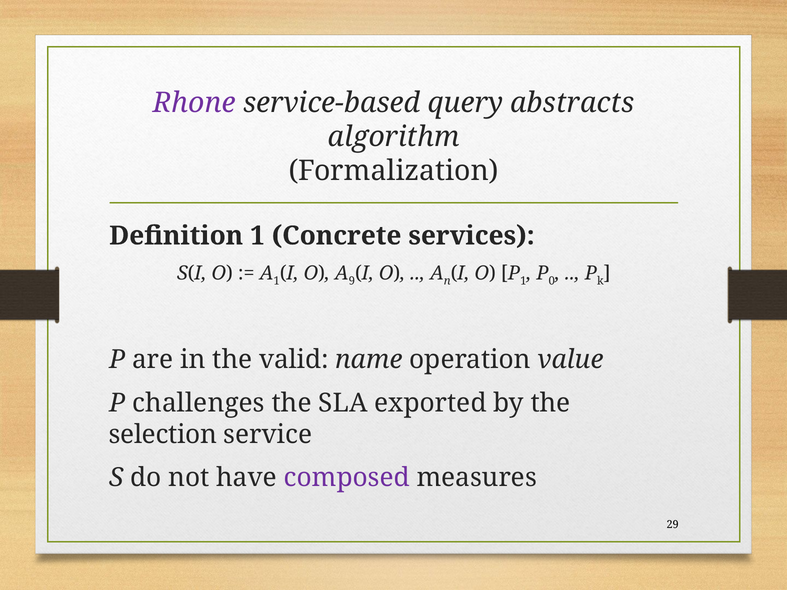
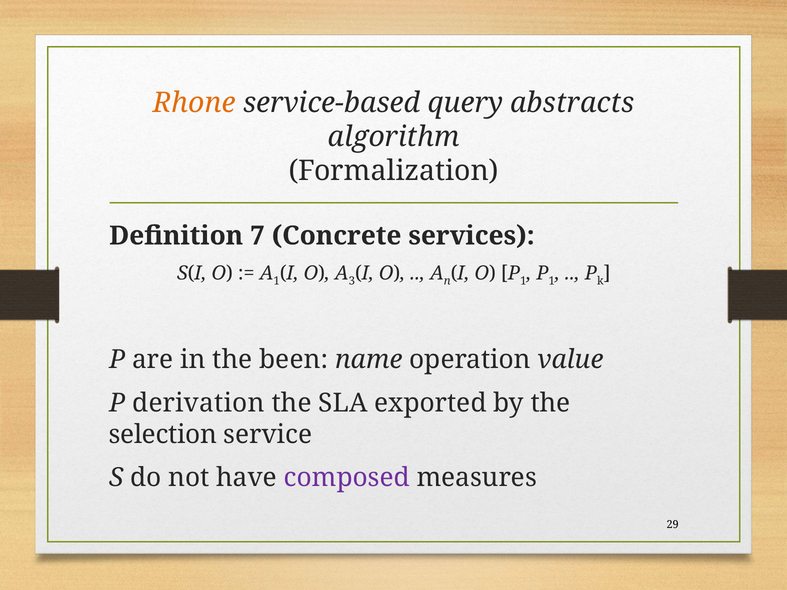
Rhone colour: purple -> orange
Definition 1: 1 -> 7
9: 9 -> 3
0 at (552, 281): 0 -> 1
valid: valid -> been
challenges: challenges -> derivation
